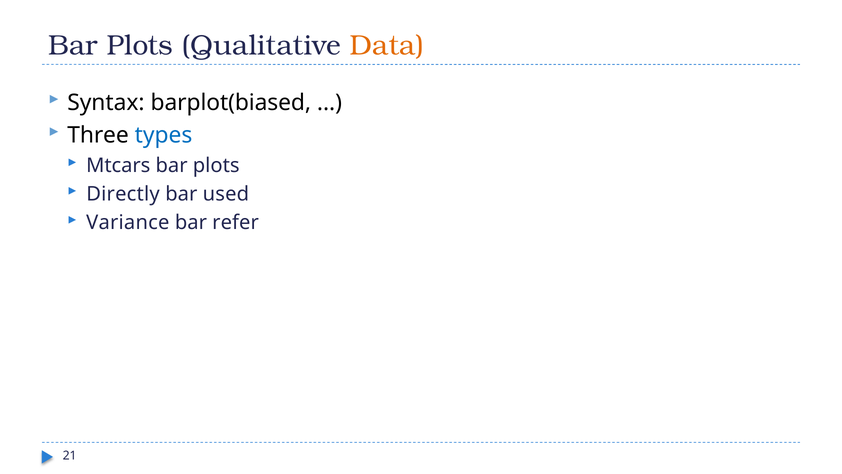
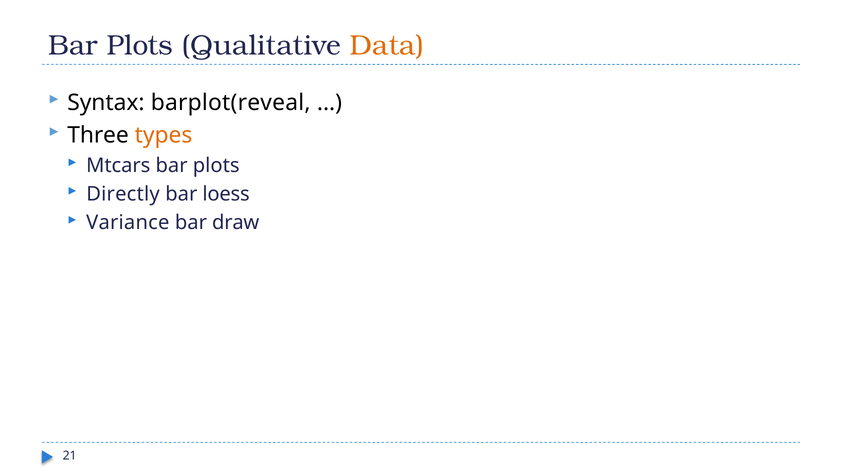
barplot(biased: barplot(biased -> barplot(reveal
types colour: blue -> orange
used: used -> loess
refer: refer -> draw
